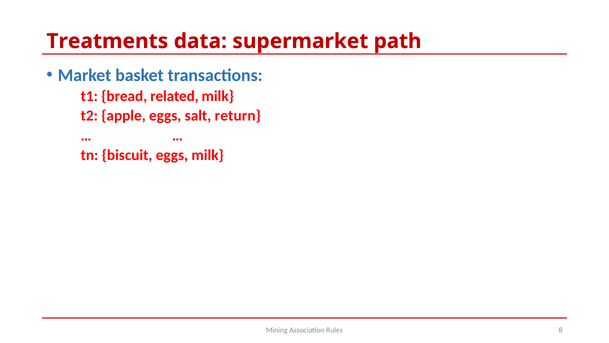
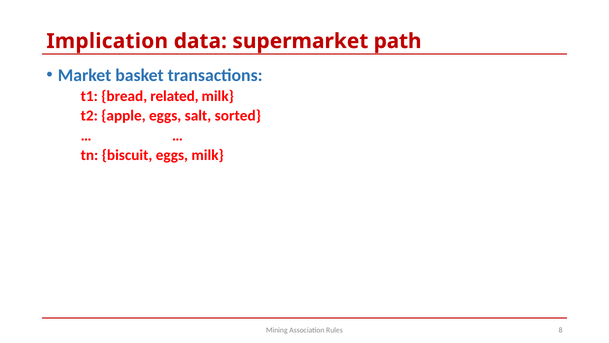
Treatments: Treatments -> Implication
return: return -> sorted
